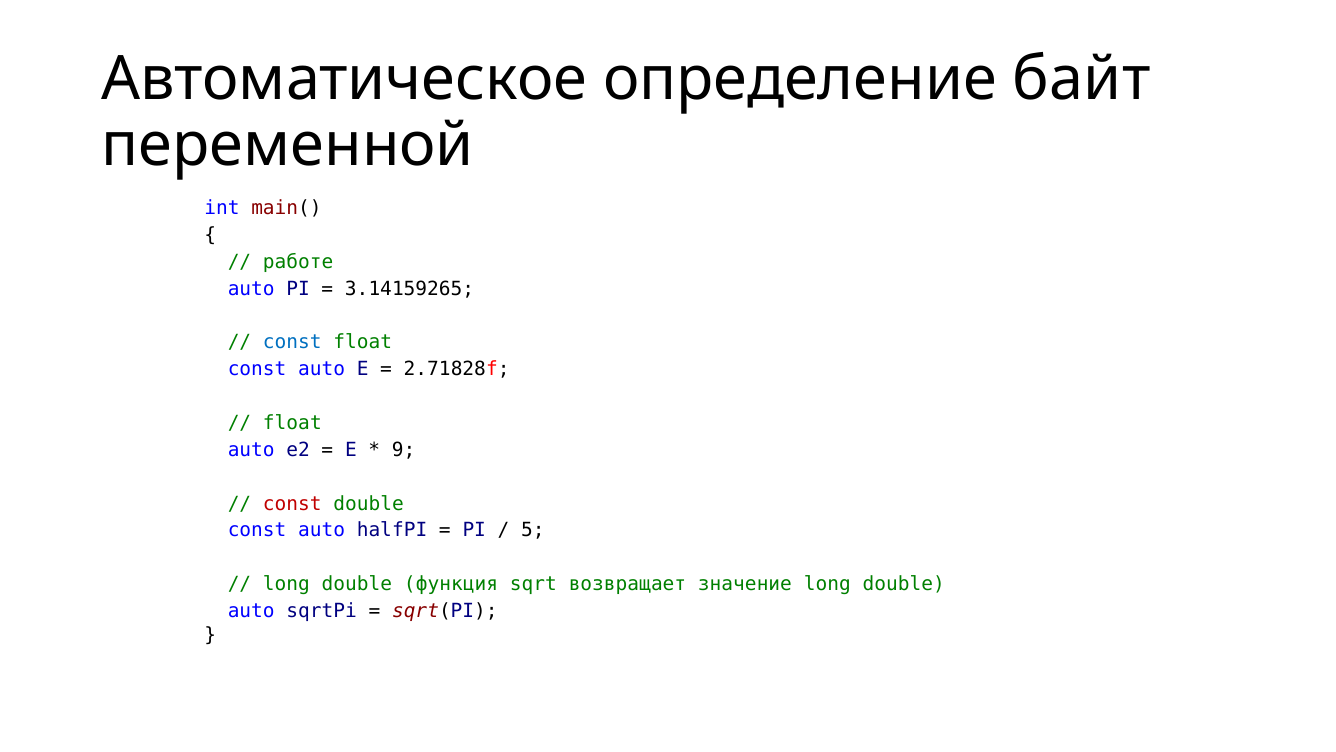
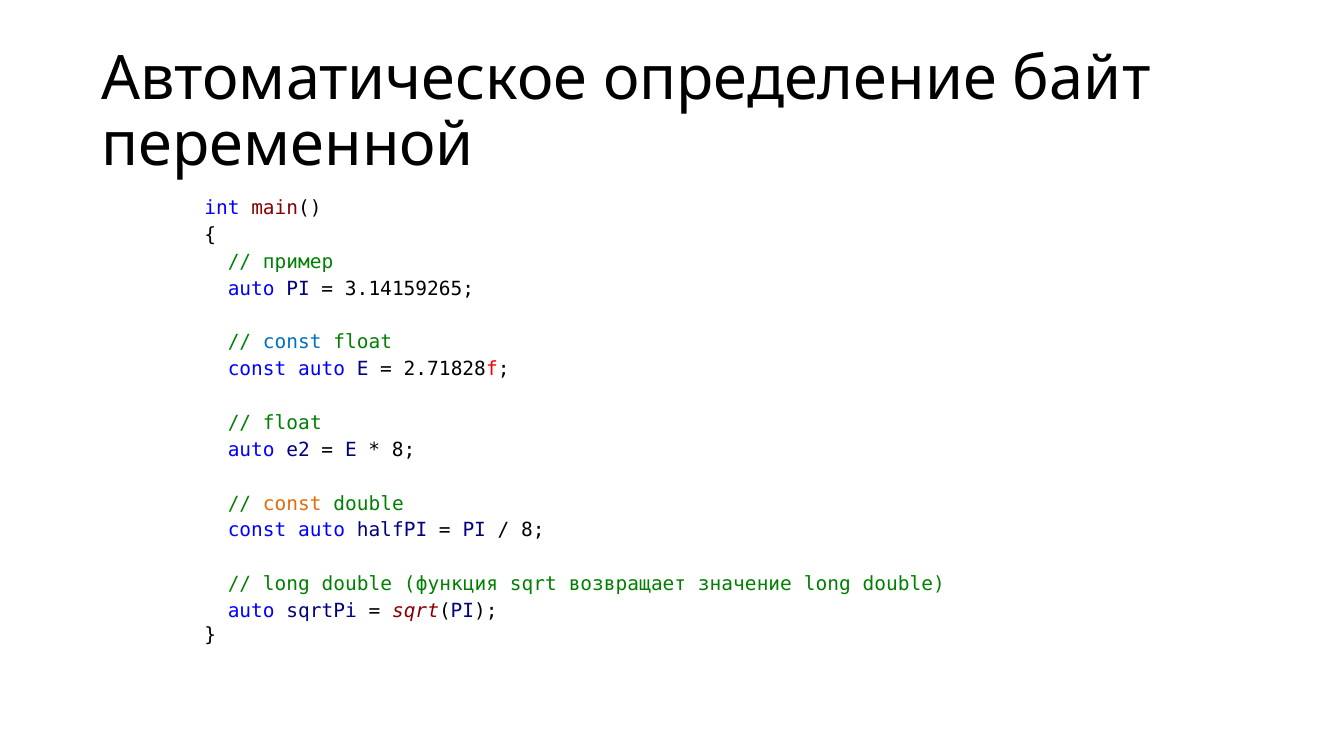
работе: работе -> пример
9 at (404, 450): 9 -> 8
const at (292, 503) colour: red -> orange
5 at (533, 530): 5 -> 8
